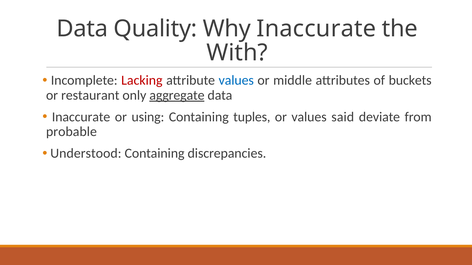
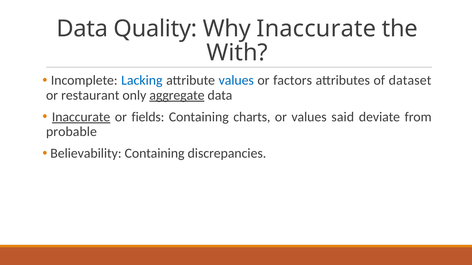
Lacking colour: red -> blue
middle: middle -> factors
buckets: buckets -> dataset
Inaccurate at (81, 117) underline: none -> present
using: using -> fields
tuples: tuples -> charts
Understood: Understood -> Believability
